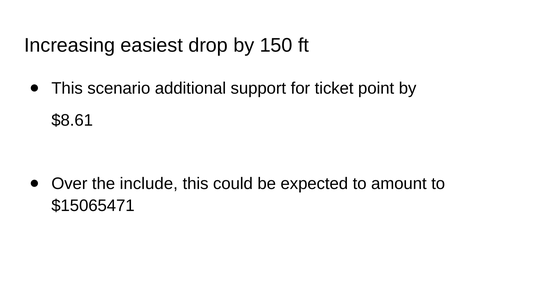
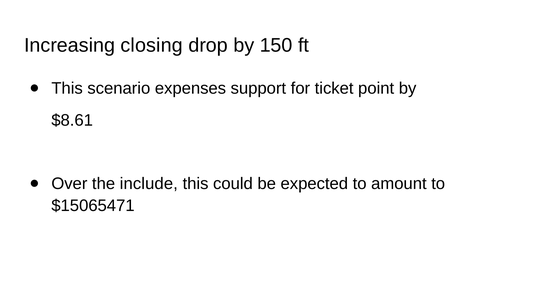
easiest: easiest -> closing
additional: additional -> expenses
